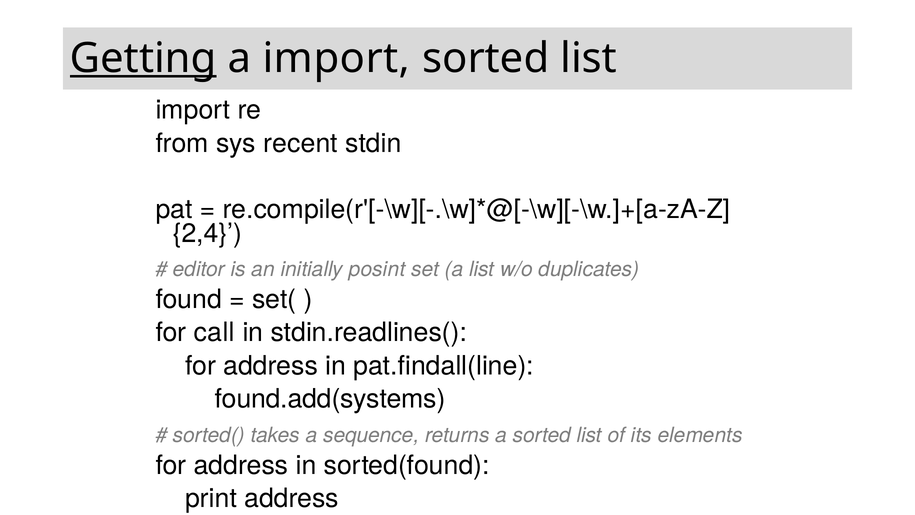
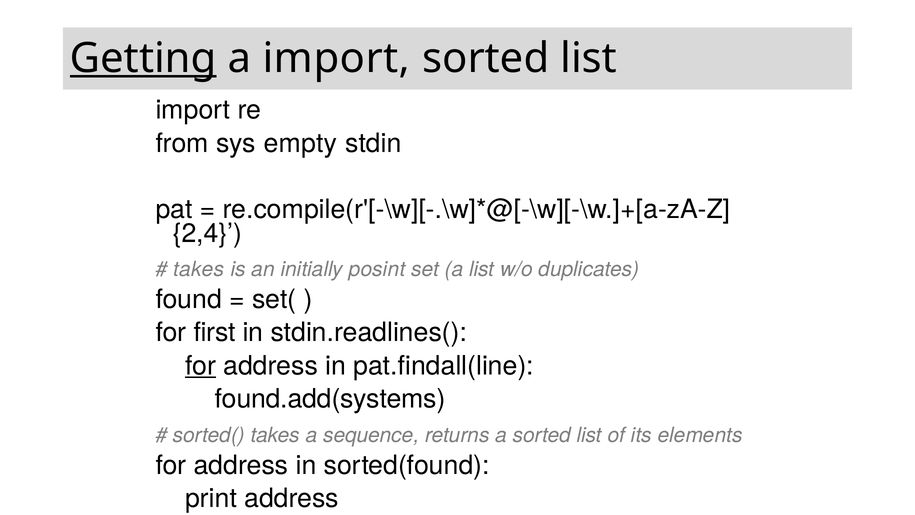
recent: recent -> empty
editor at (199, 269): editor -> takes
call: call -> first
for at (201, 366) underline: none -> present
